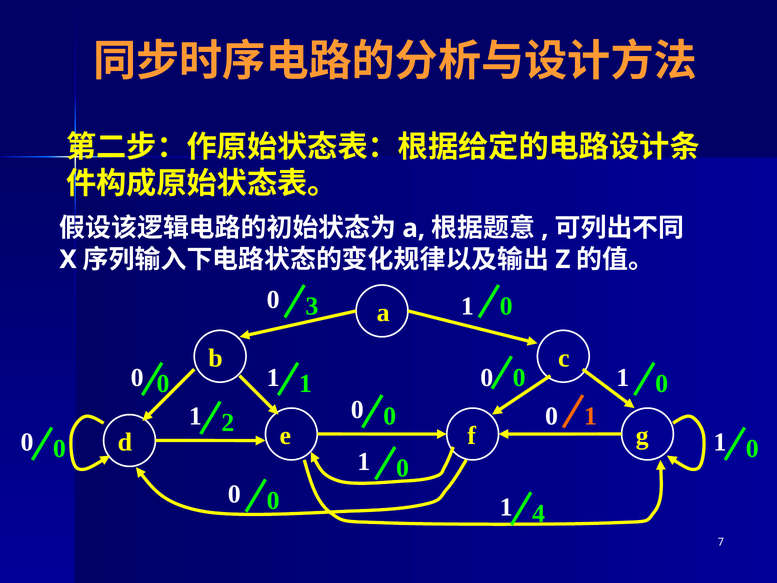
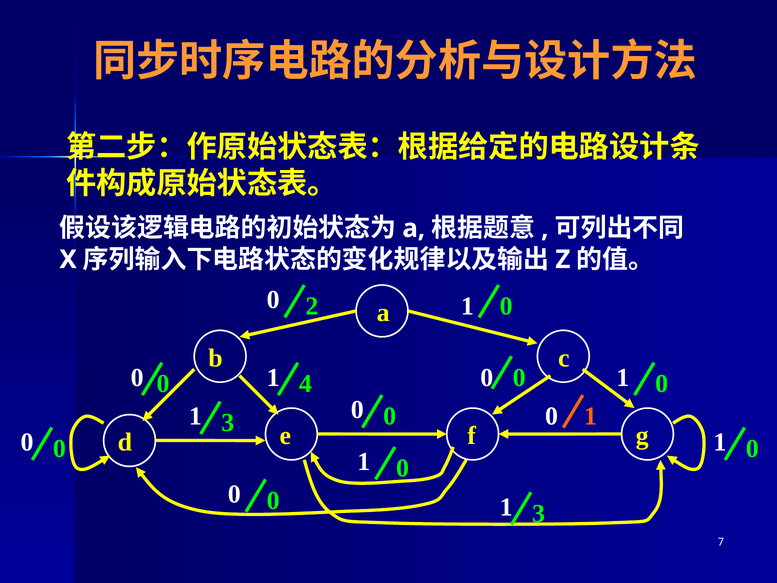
3: 3 -> 2
1 at (305, 384): 1 -> 4
2 at (228, 423): 2 -> 3
4 at (539, 513): 4 -> 3
